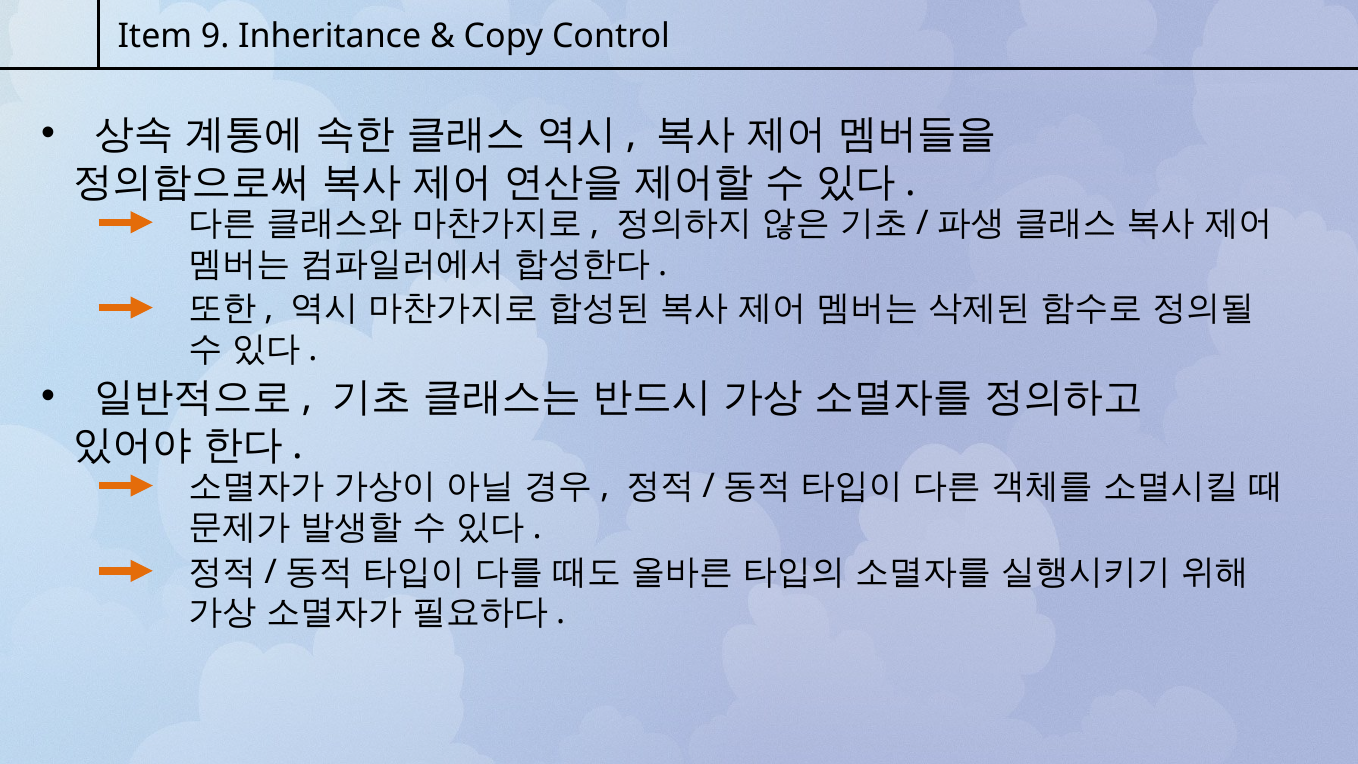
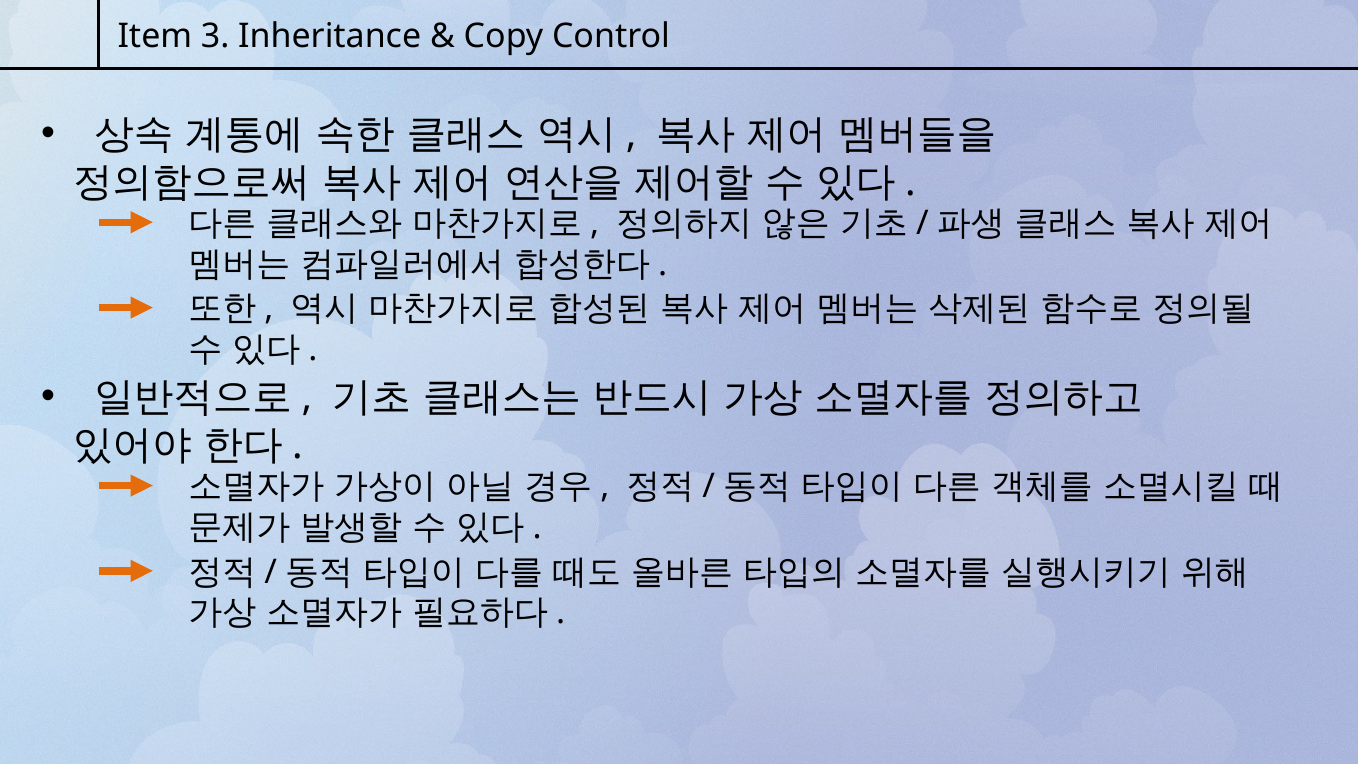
9: 9 -> 3
